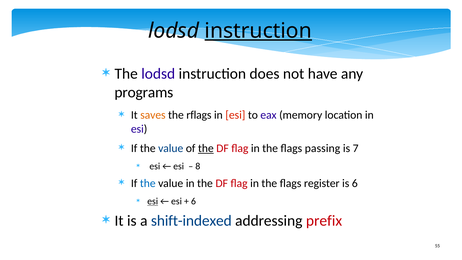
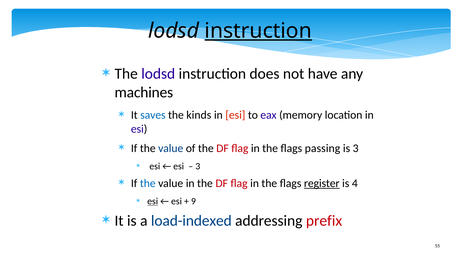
programs: programs -> machines
saves colour: orange -> blue
rflags: rflags -> kinds
the at (206, 148) underline: present -> none
is 7: 7 -> 3
8 at (198, 166): 8 -> 3
register underline: none -> present
is 6: 6 -> 4
6 at (193, 201): 6 -> 9
shift-indexed: shift-indexed -> load-indexed
